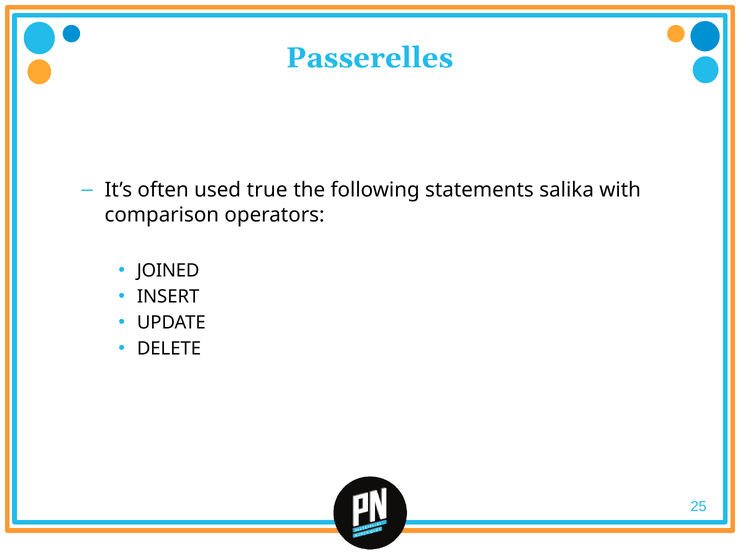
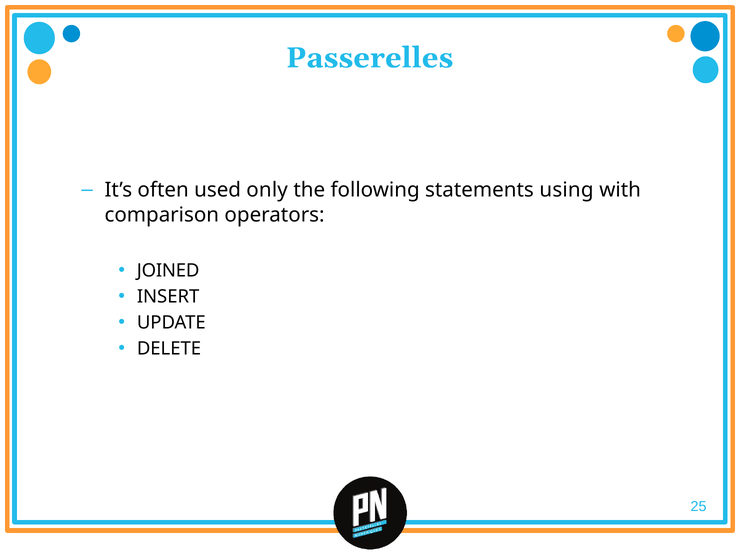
true: true -> only
salika: salika -> using
